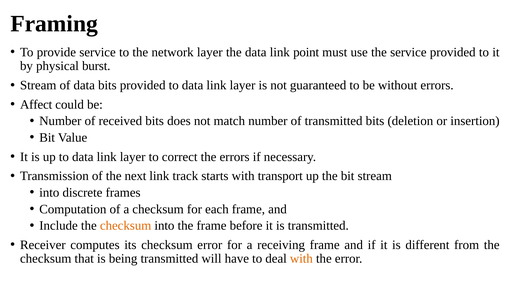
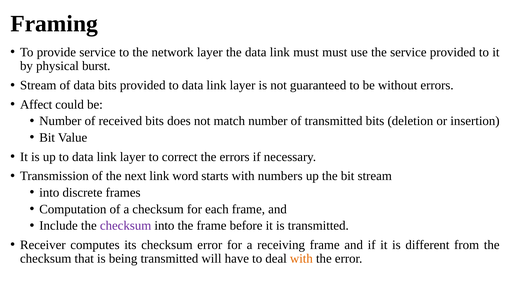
link point: point -> must
track: track -> word
transport: transport -> numbers
checksum at (126, 226) colour: orange -> purple
